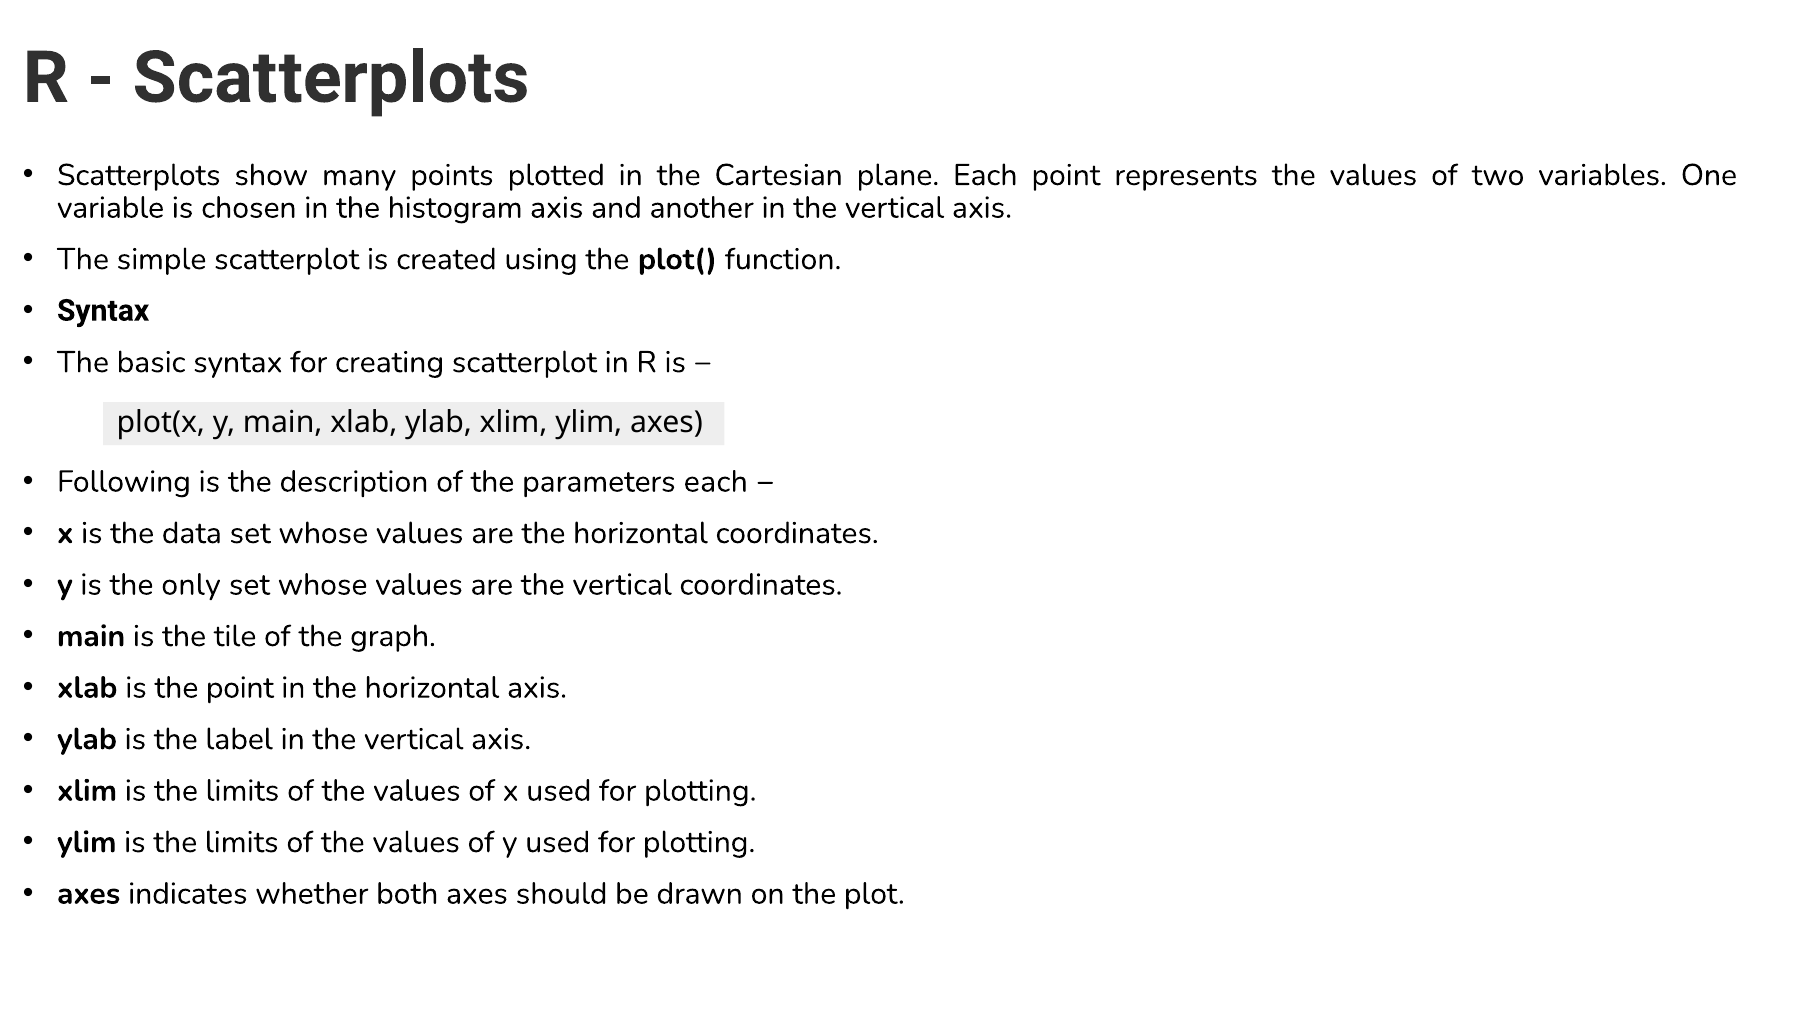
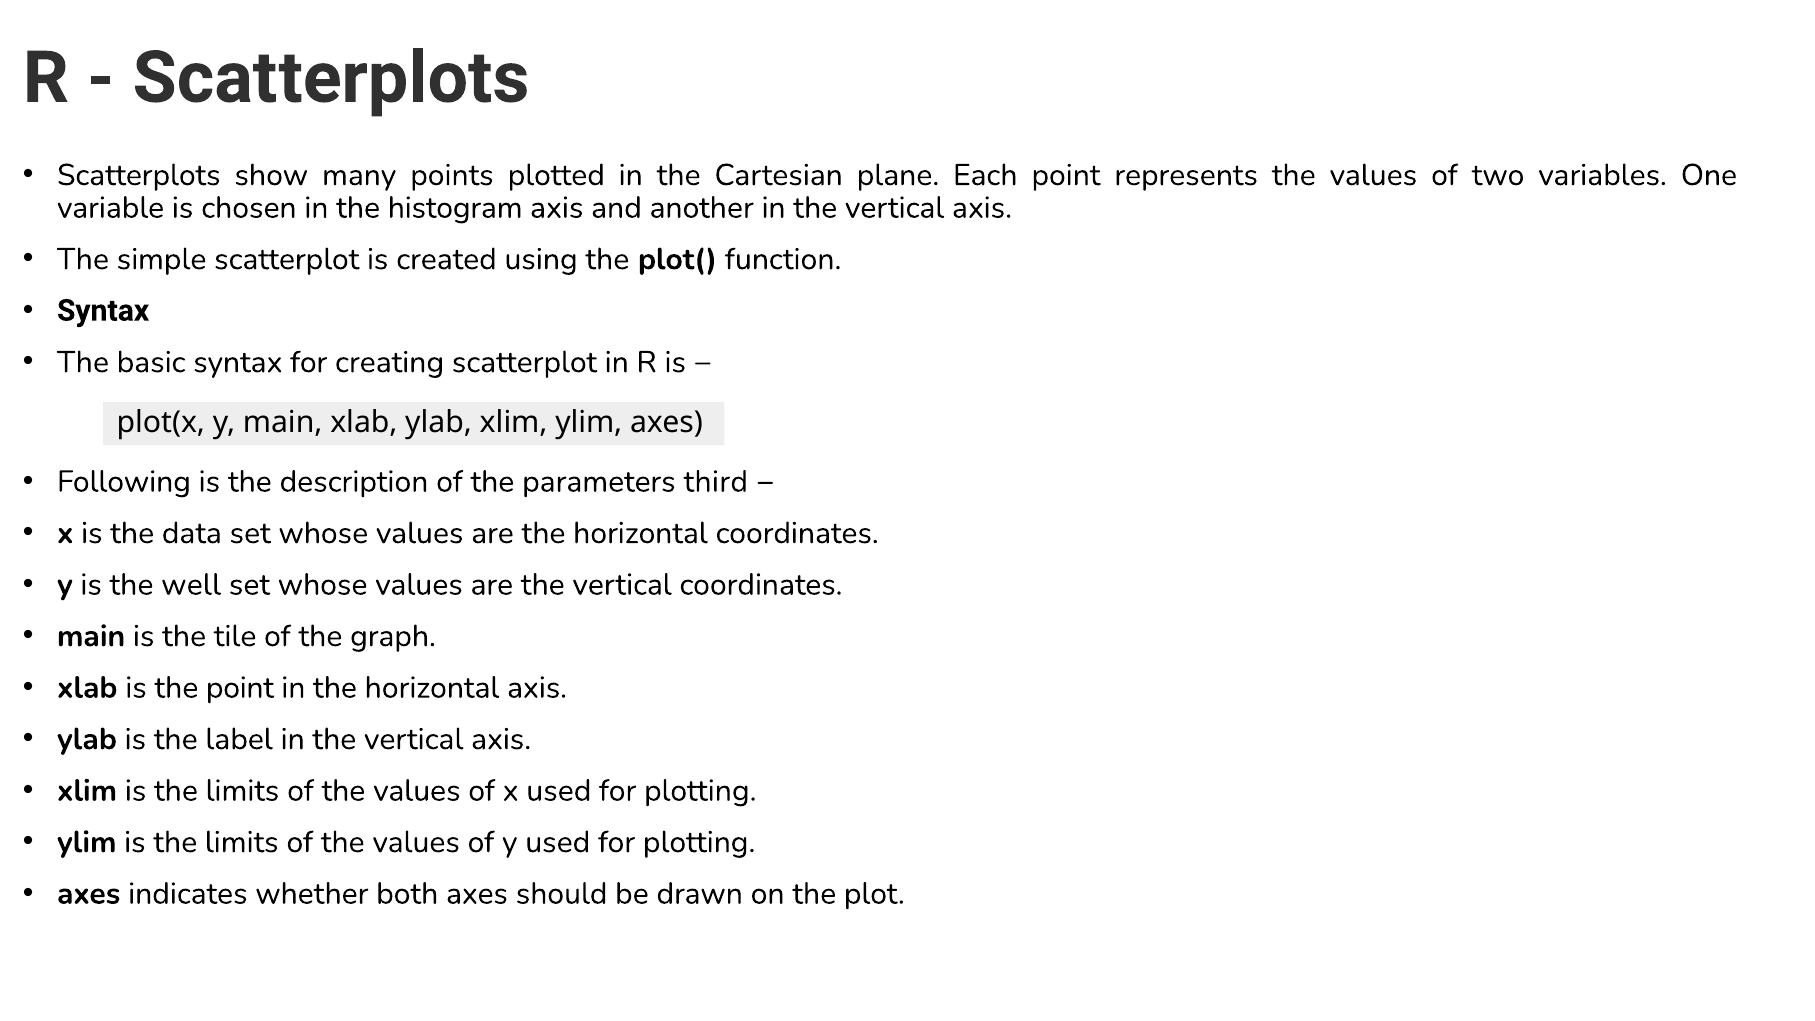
parameters each: each -> third
only: only -> well
